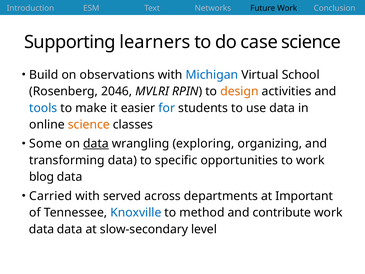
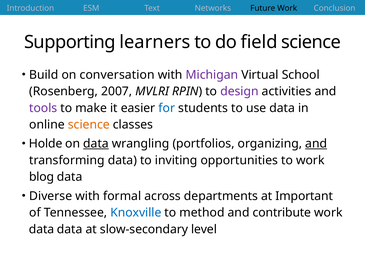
case: case -> field
observations: observations -> conversation
Michigan colour: blue -> purple
2046: 2046 -> 2007
design colour: orange -> purple
tools colour: blue -> purple
Some: Some -> Holde
exploring: exploring -> portfolios
and at (316, 144) underline: none -> present
specific: specific -> inviting
Carried: Carried -> Diverse
served: served -> formal
